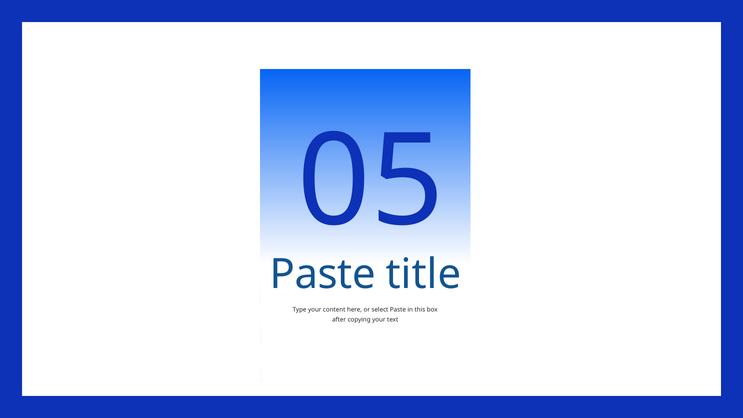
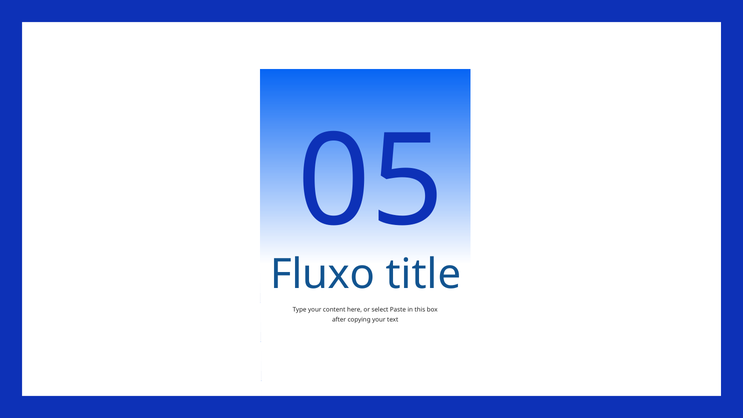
Paste at (323, 274): Paste -> Fluxo
